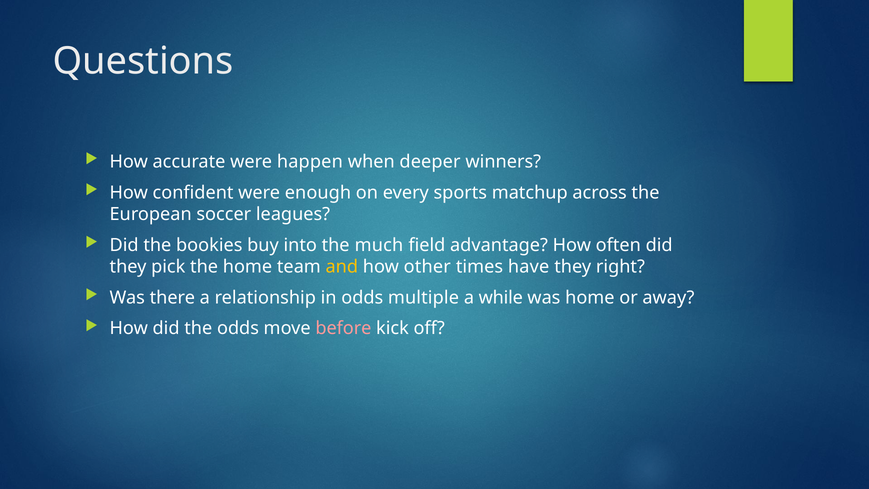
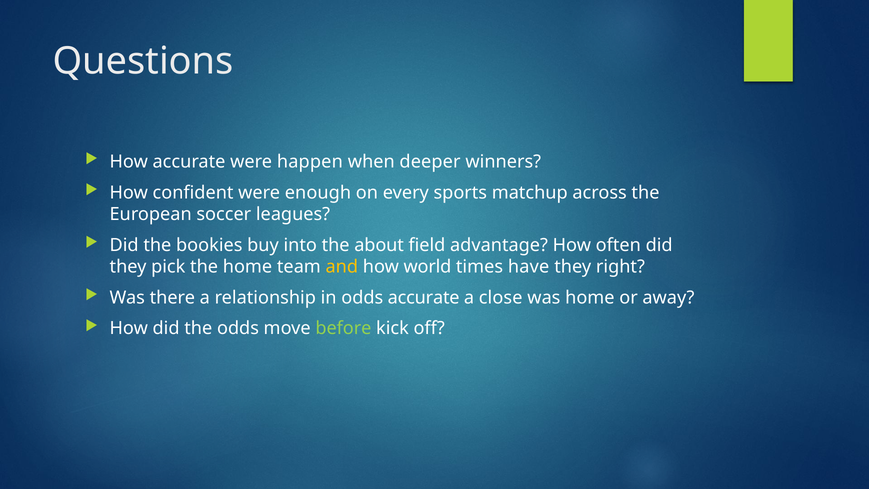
much: much -> about
other: other -> world
odds multiple: multiple -> accurate
while: while -> close
before colour: pink -> light green
